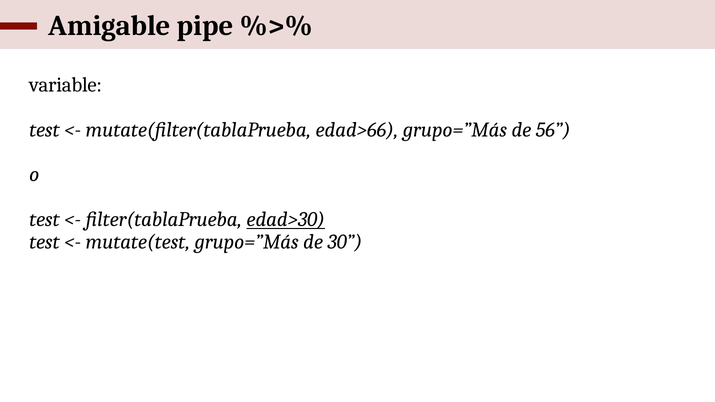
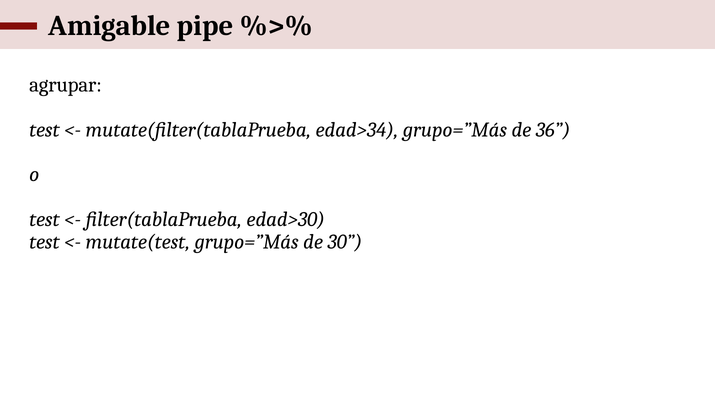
variable: variable -> agrupar
edad>66: edad>66 -> edad>34
56: 56 -> 36
edad>30 underline: present -> none
